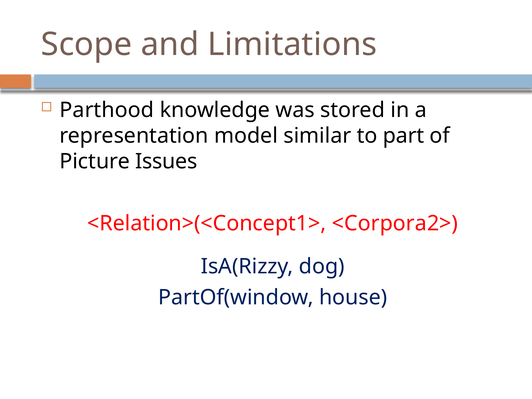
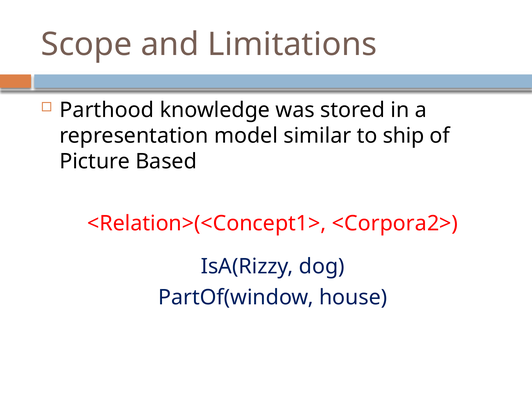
part: part -> ship
Issues: Issues -> Based
